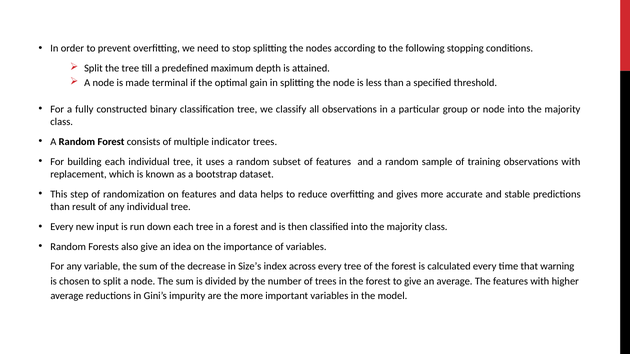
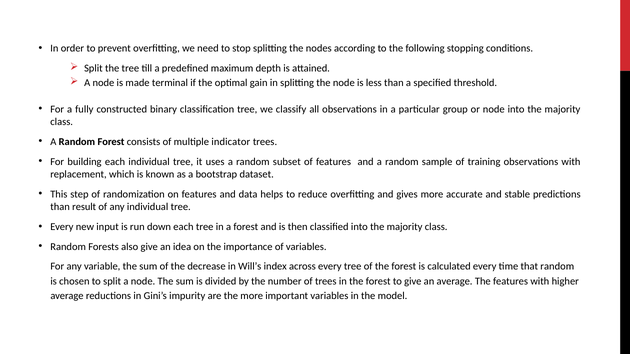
Size’s: Size’s -> Will’s
that warning: warning -> random
